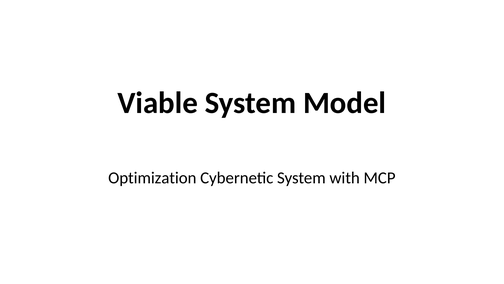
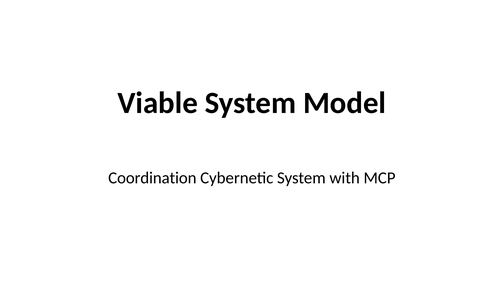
Optimization: Optimization -> Coordination
